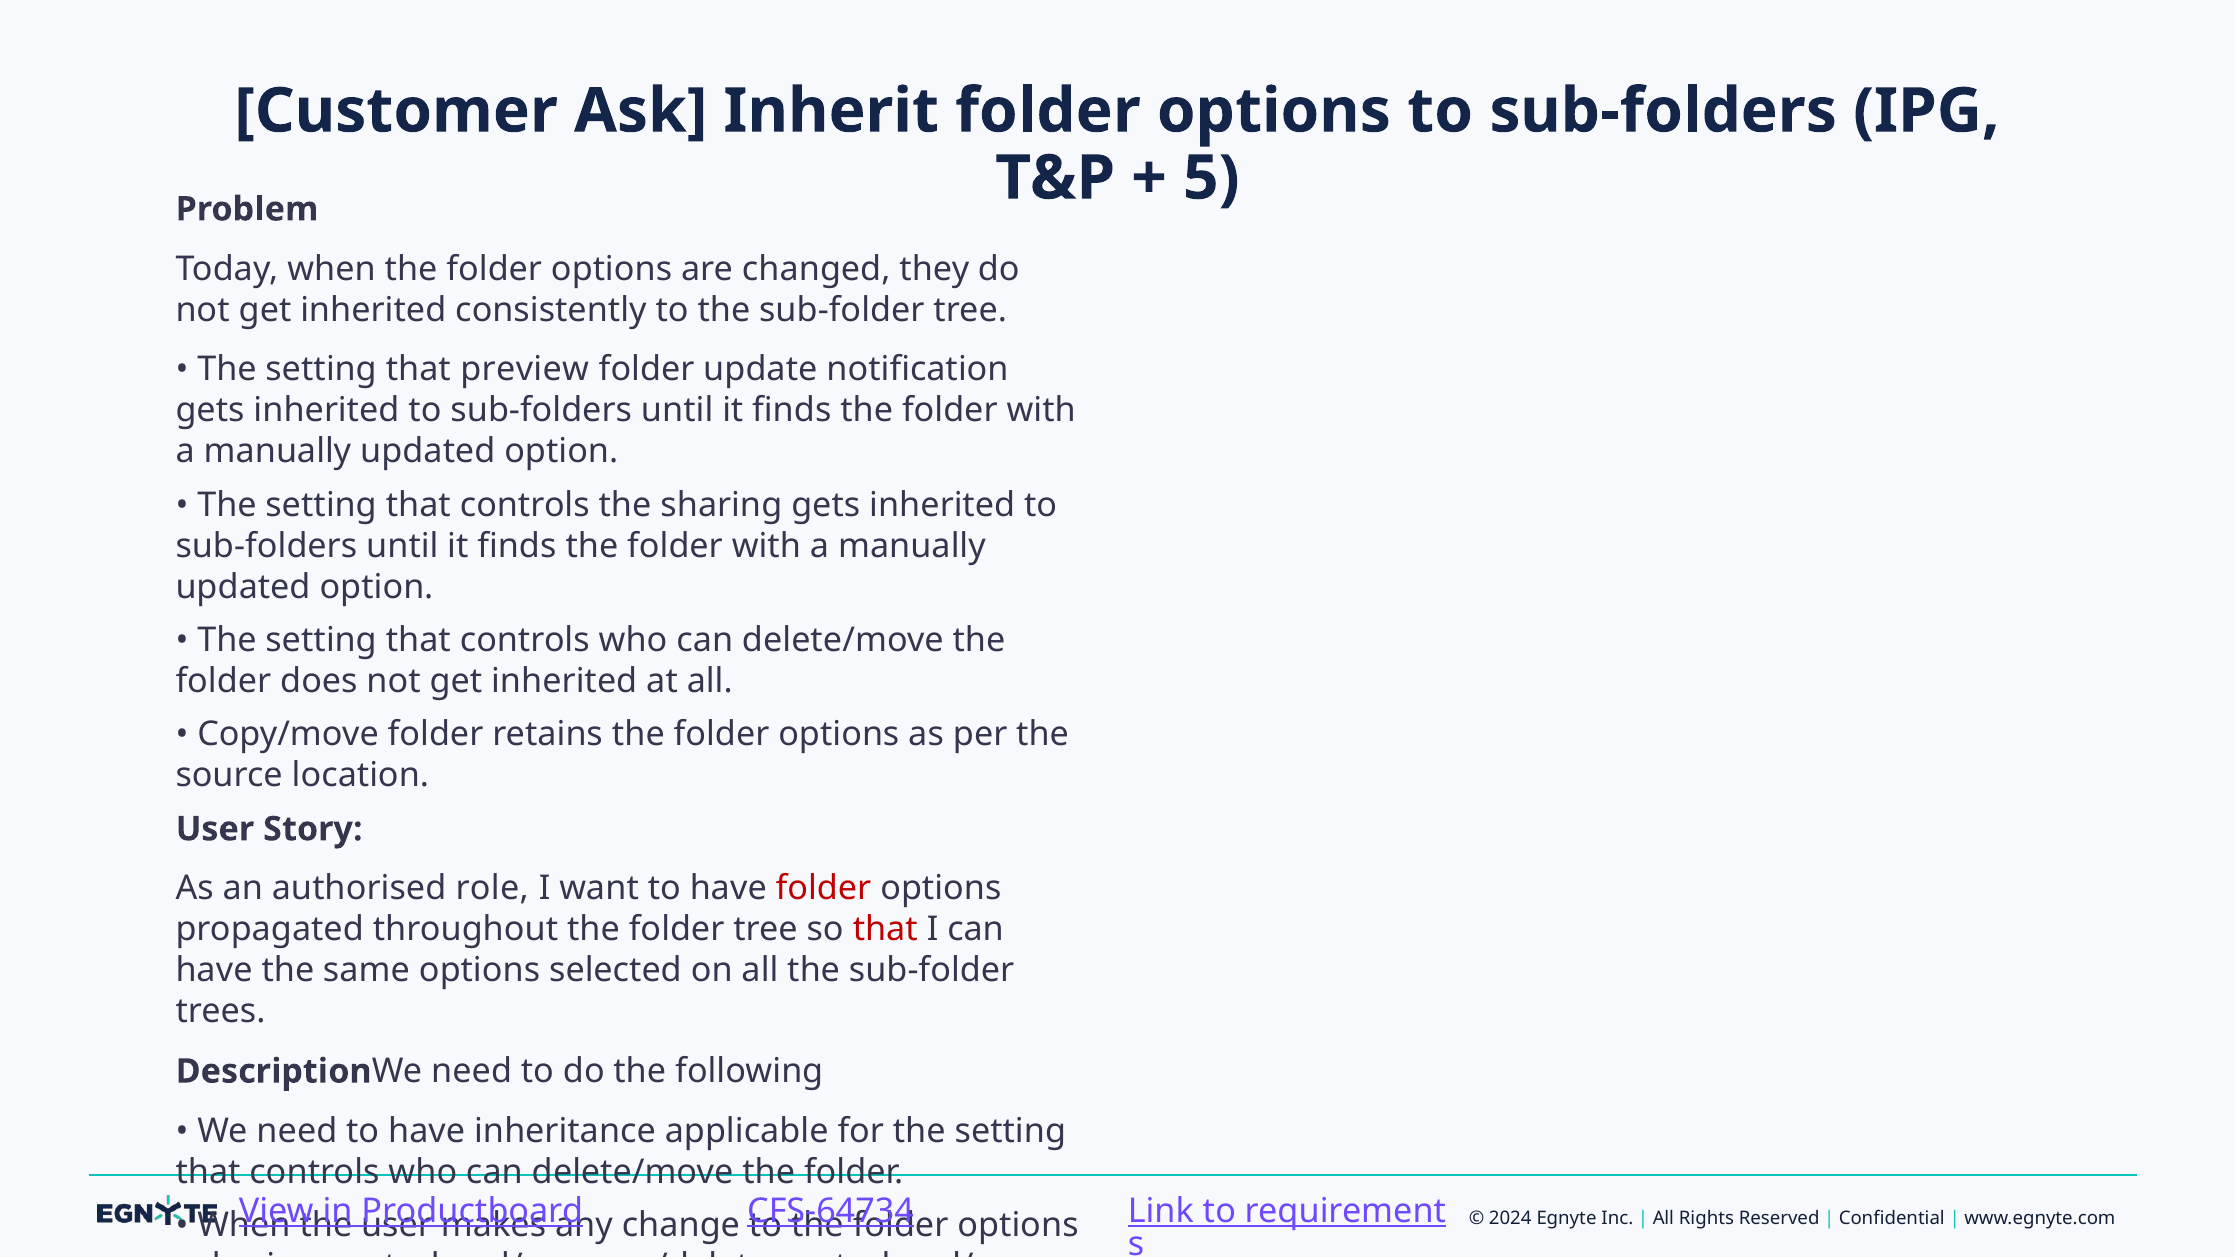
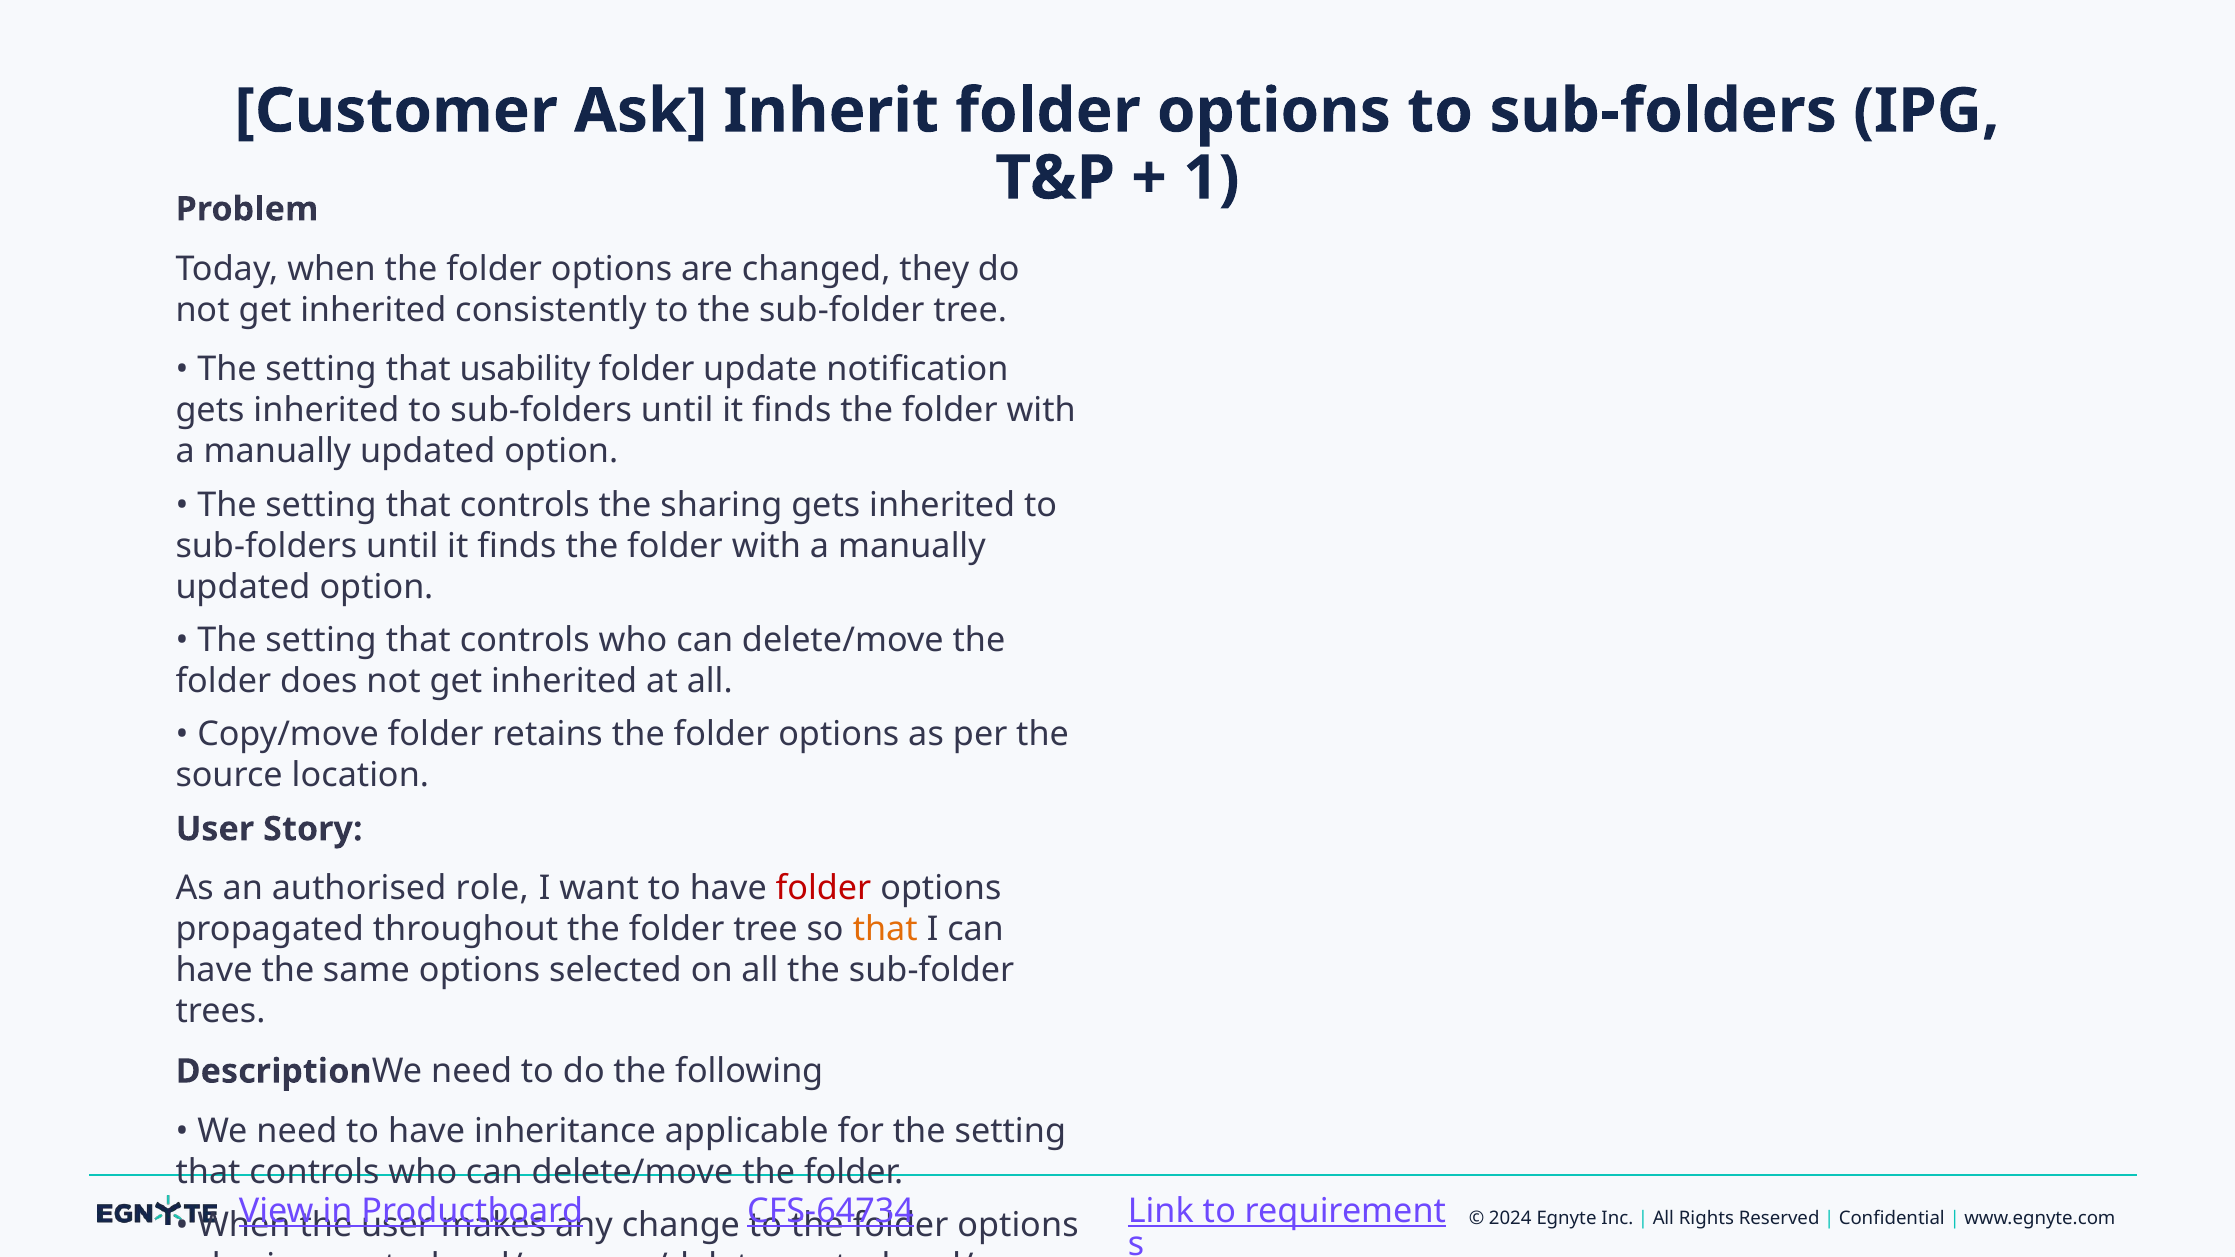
5: 5 -> 1
preview: preview -> usability
that at (885, 930) colour: red -> orange
